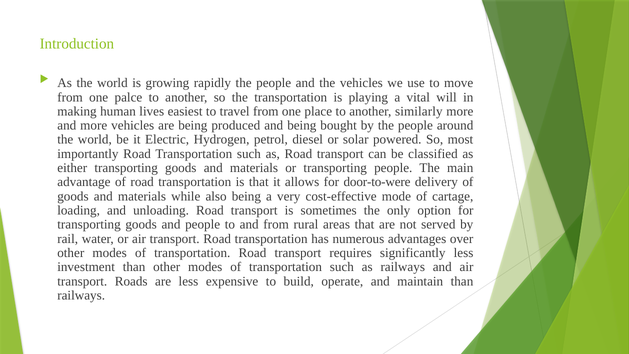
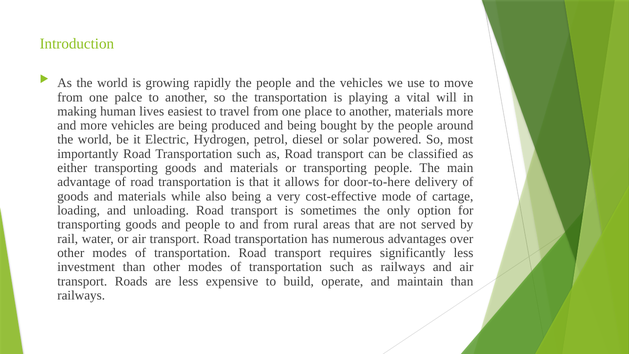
another similarly: similarly -> materials
door-to-were: door-to-were -> door-to-here
